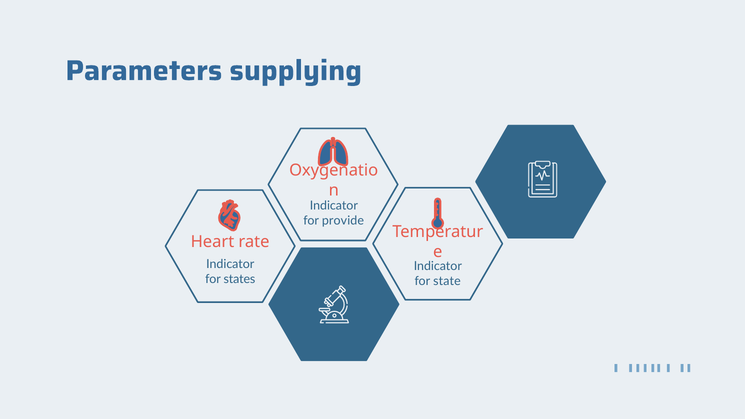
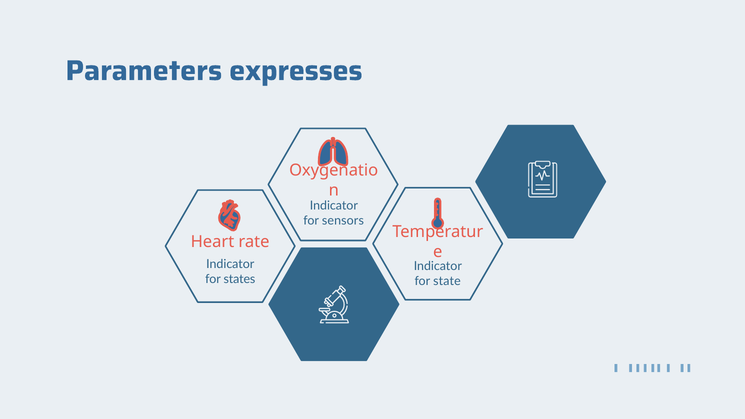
supplying: supplying -> expresses
provide: provide -> sensors
